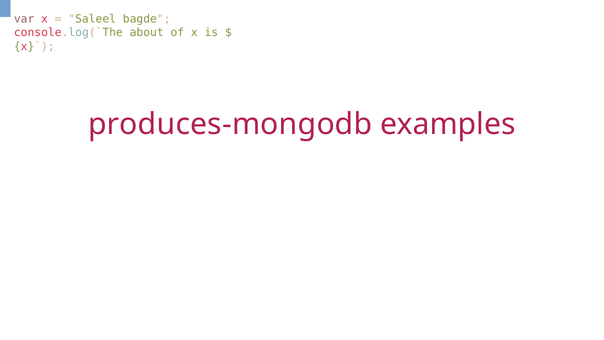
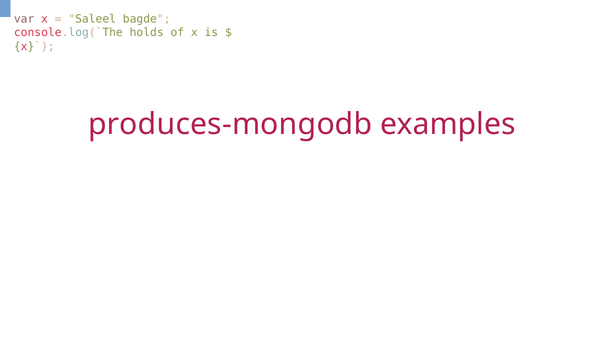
about: about -> holds
